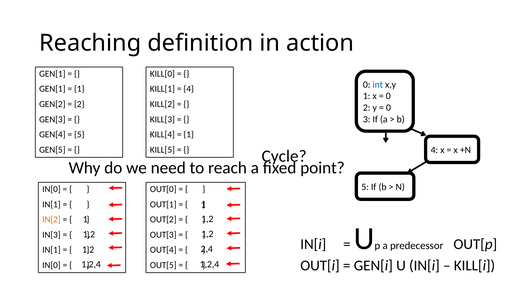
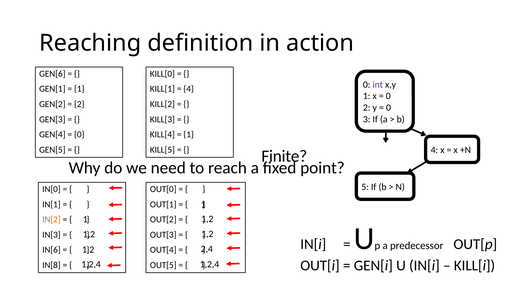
GEN[1 at (52, 74): GEN[1 -> GEN[6
int colour: blue -> purple
5 at (79, 135): 5 -> 0
Cycle: Cycle -> Finite
IN[1 at (51, 250): IN[1 -> IN[6
IN[0 at (51, 265): IN[0 -> IN[8
